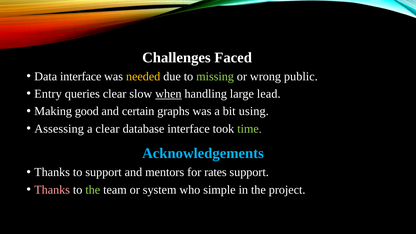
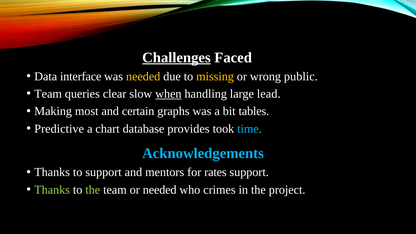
Challenges underline: none -> present
missing colour: light green -> yellow
Entry at (48, 94): Entry -> Team
good: good -> most
using: using -> tables
Assessing: Assessing -> Predictive
a clear: clear -> chart
database interface: interface -> provides
time colour: light green -> light blue
Thanks at (52, 190) colour: pink -> light green
or system: system -> needed
simple: simple -> crimes
